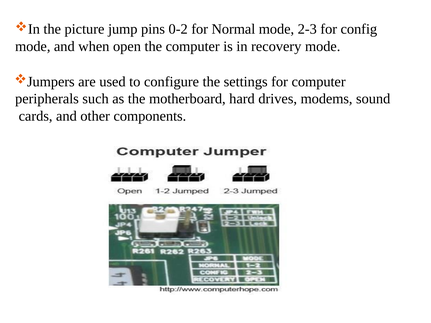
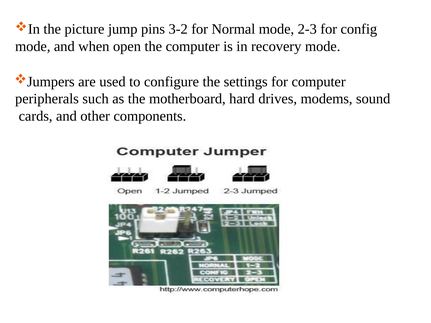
0-2: 0-2 -> 3-2
